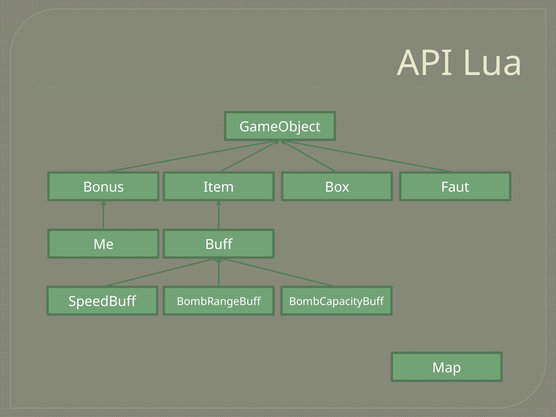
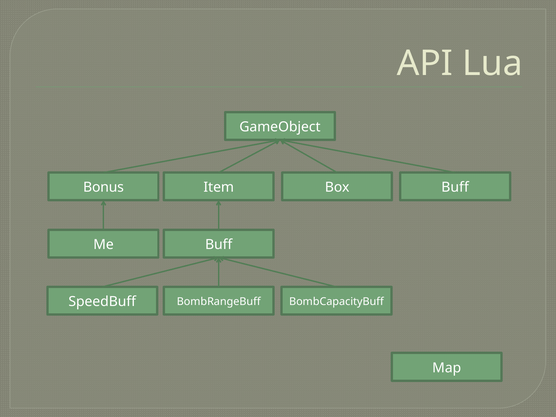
Box Faut: Faut -> Buff
